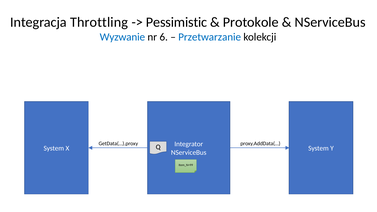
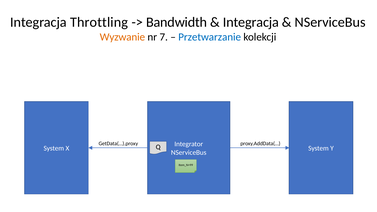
Pessimistic: Pessimistic -> Bandwidth
Protokole at (251, 22): Protokole -> Integracja
Wyzwanie colour: blue -> orange
6: 6 -> 7
